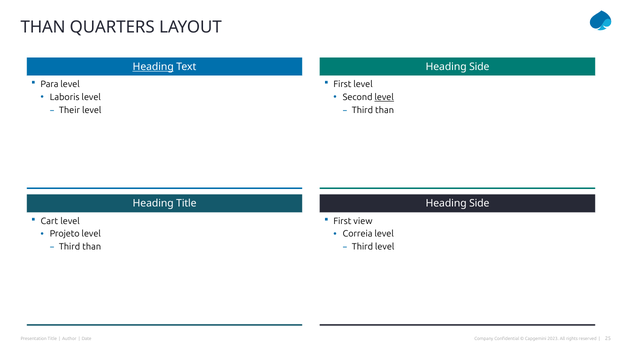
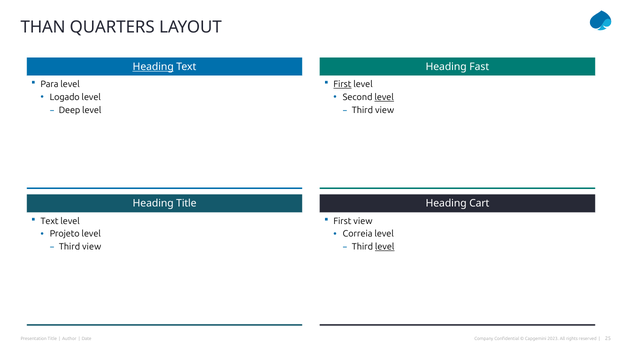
Side at (479, 67): Side -> Fast
First at (342, 84) underline: none -> present
Laboris: Laboris -> Logado
Their: Their -> Deep
than at (385, 110): than -> view
Side at (479, 203): Side -> Cart
Cart at (49, 221): Cart -> Text
than at (92, 247): than -> view
level at (385, 247) underline: none -> present
